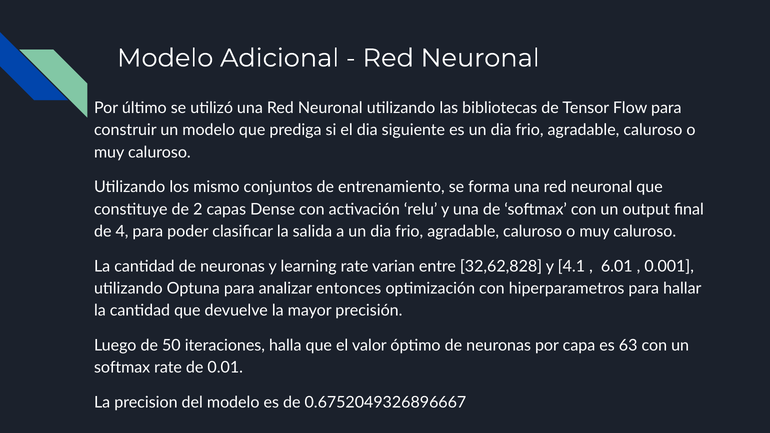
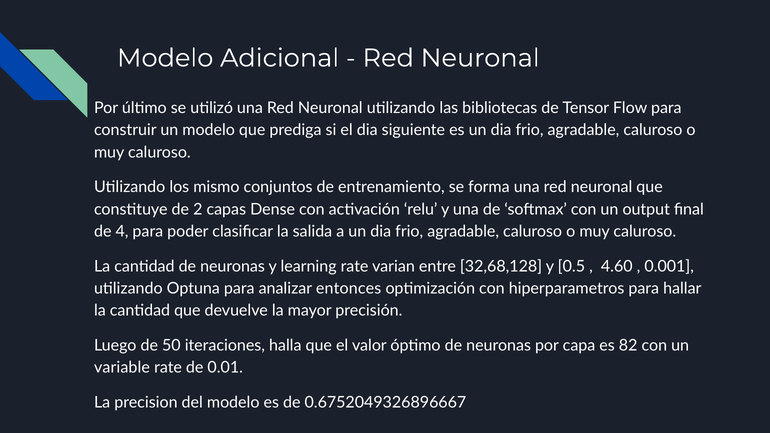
32,62,828: 32,62,828 -> 32,68,128
4.1: 4.1 -> 0.5
6.01: 6.01 -> 4.60
63: 63 -> 82
softmax at (122, 368): softmax -> variable
